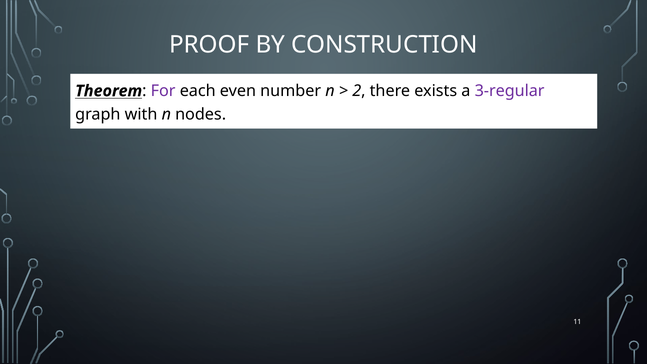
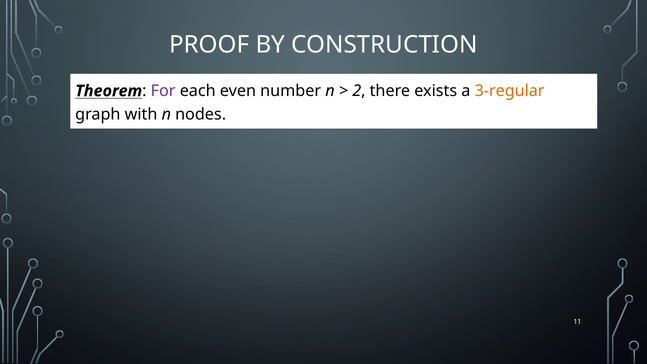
3-regular colour: purple -> orange
